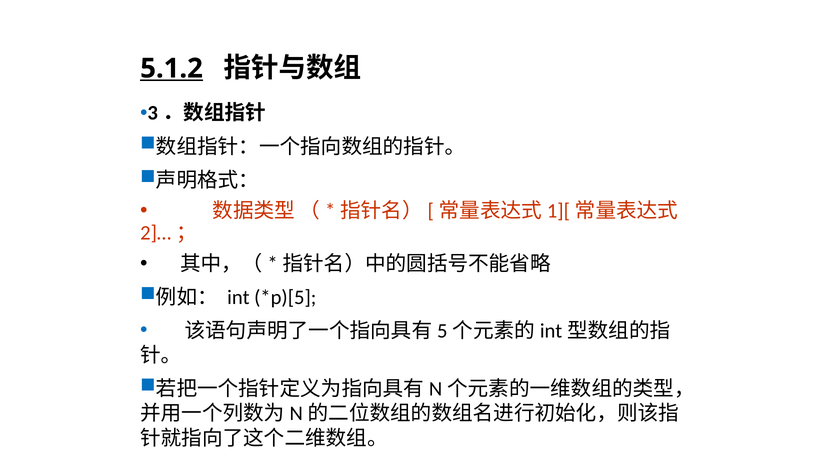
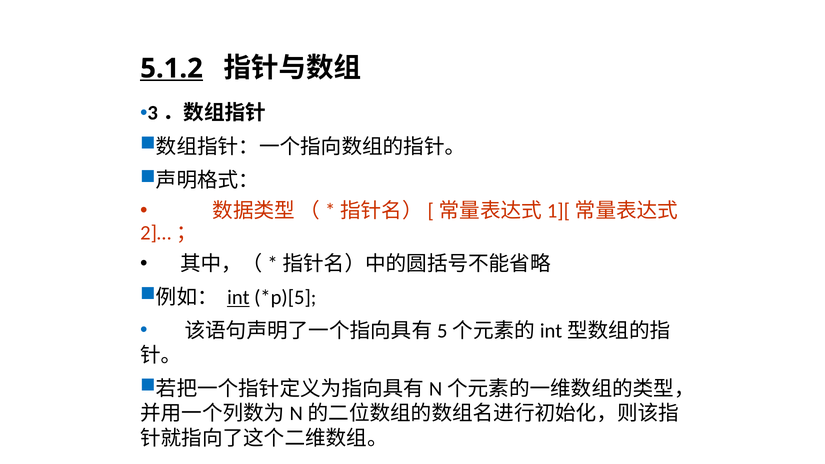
int underline: none -> present
